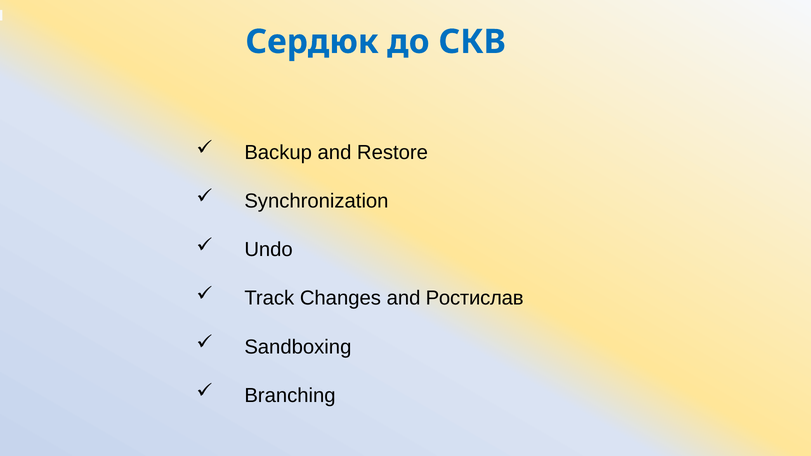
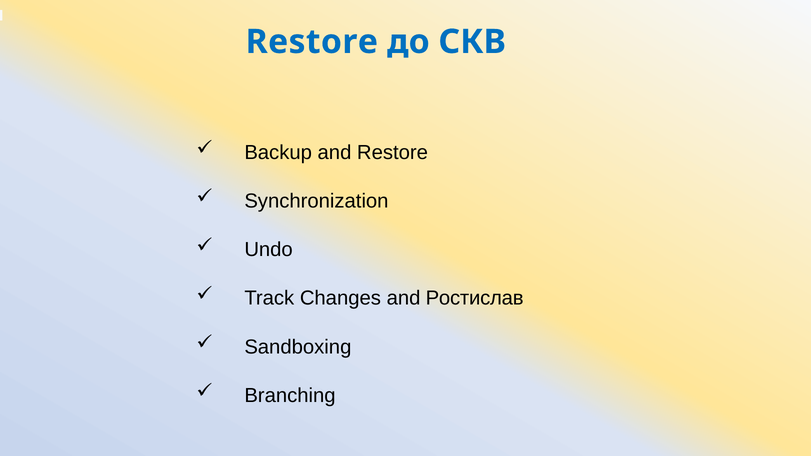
Сердюк at (312, 42): Сердюк -> Restore
